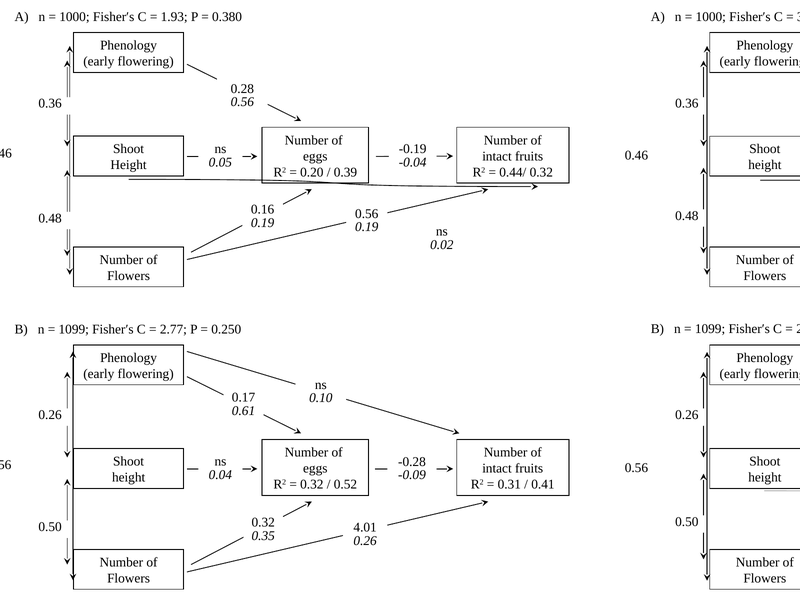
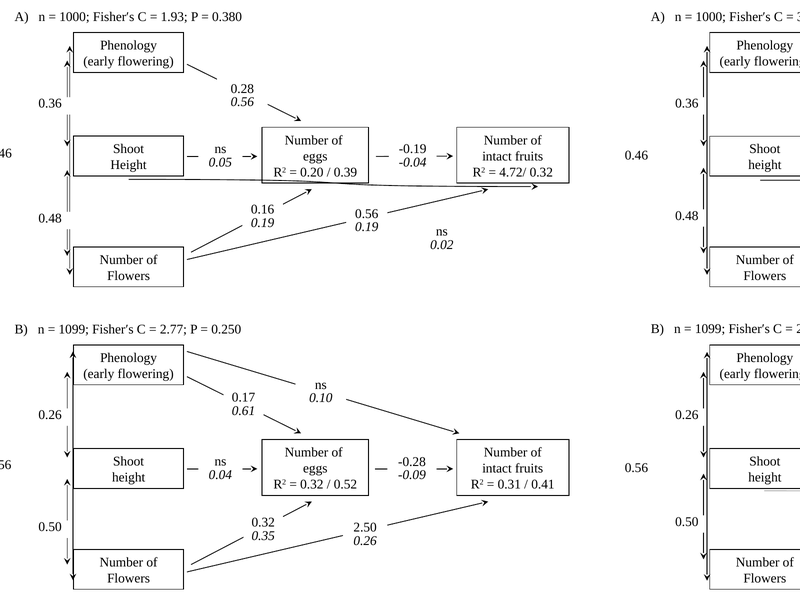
0.44/: 0.44/ -> 4.72/
4.01: 4.01 -> 2.50
